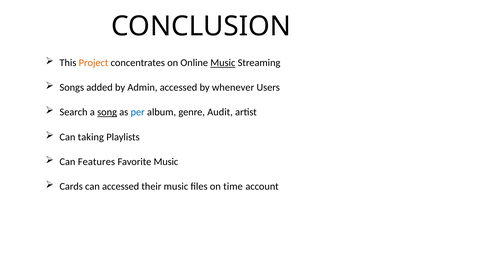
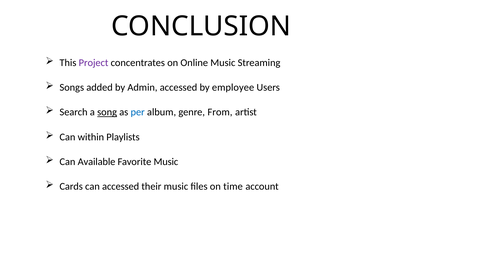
Project colour: orange -> purple
Music at (223, 63) underline: present -> none
whenever: whenever -> employee
Audit: Audit -> From
taking: taking -> within
Features: Features -> Available
